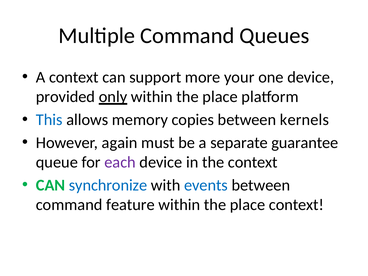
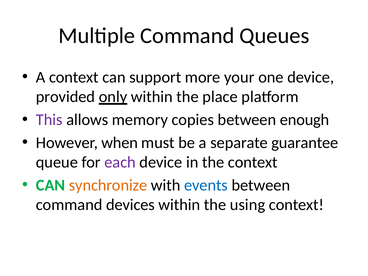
This colour: blue -> purple
kernels: kernels -> enough
again: again -> when
synchronize colour: blue -> orange
feature: feature -> devices
place at (248, 205): place -> using
